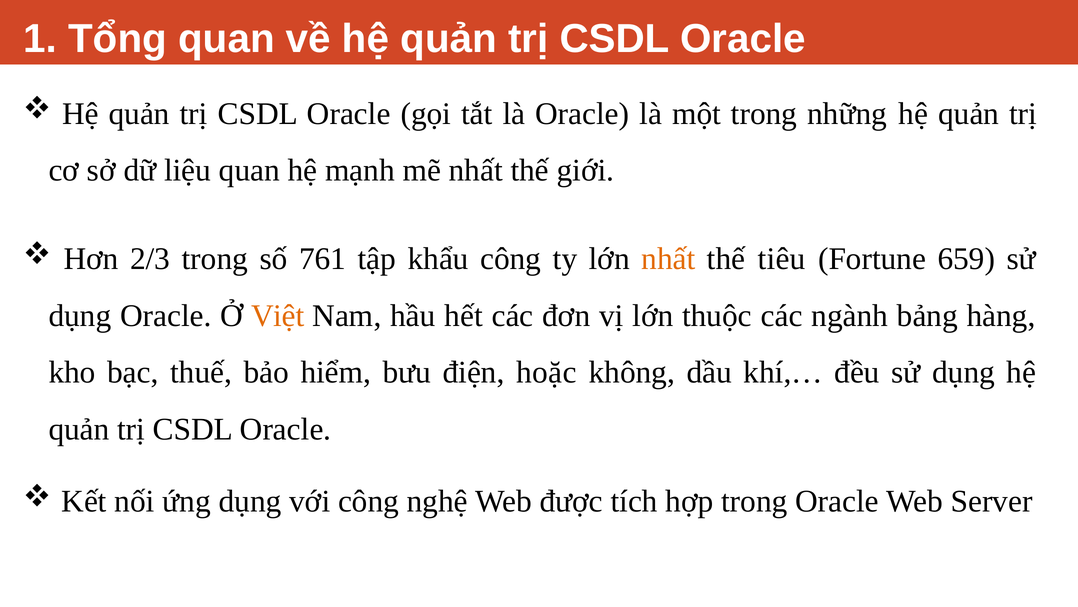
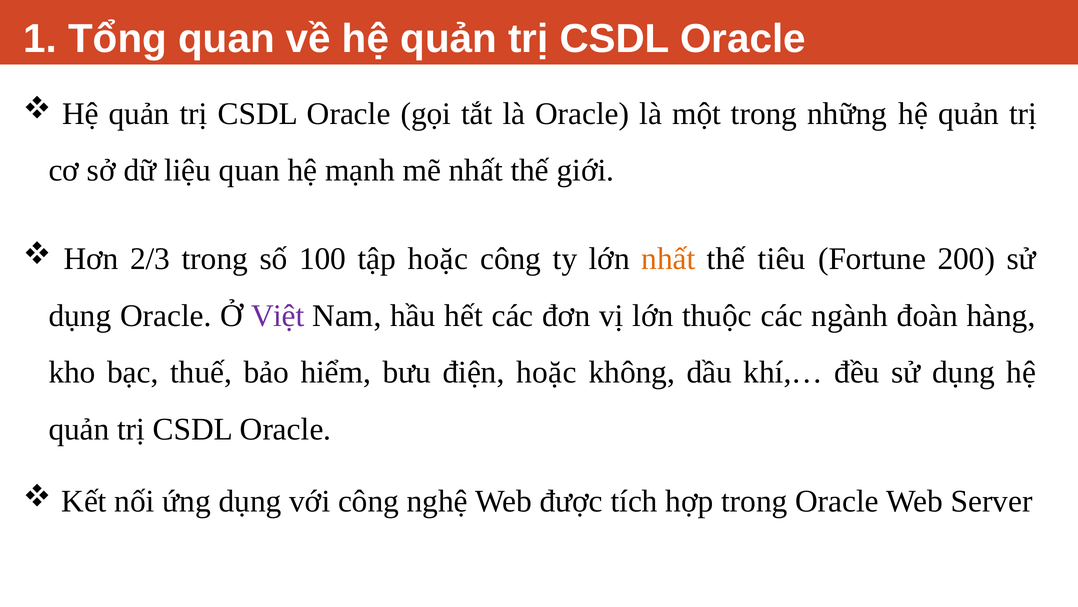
761: 761 -> 100
tập khẩu: khẩu -> hoặc
659: 659 -> 200
Việt colour: orange -> purple
bảng: bảng -> đoàn
